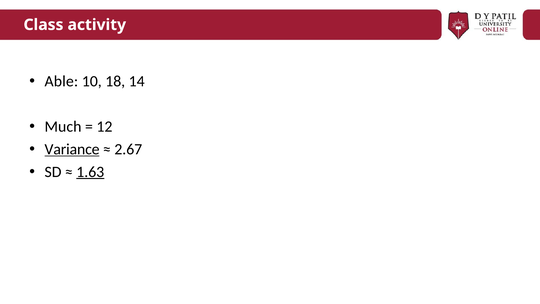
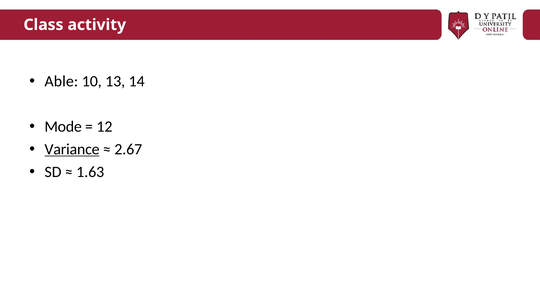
18: 18 -> 13
Much: Much -> Mode
1.63 underline: present -> none
